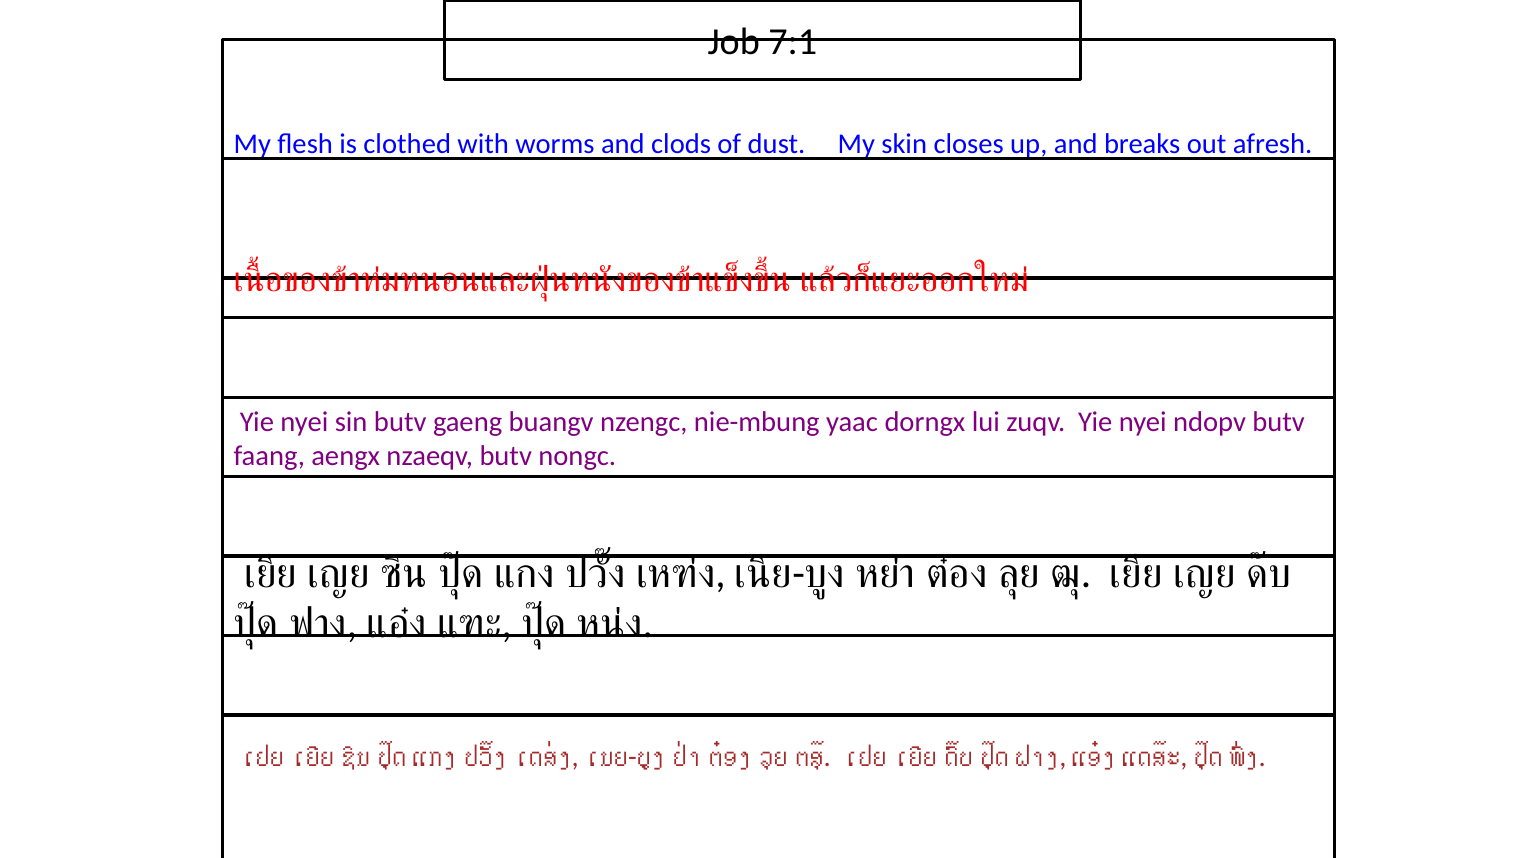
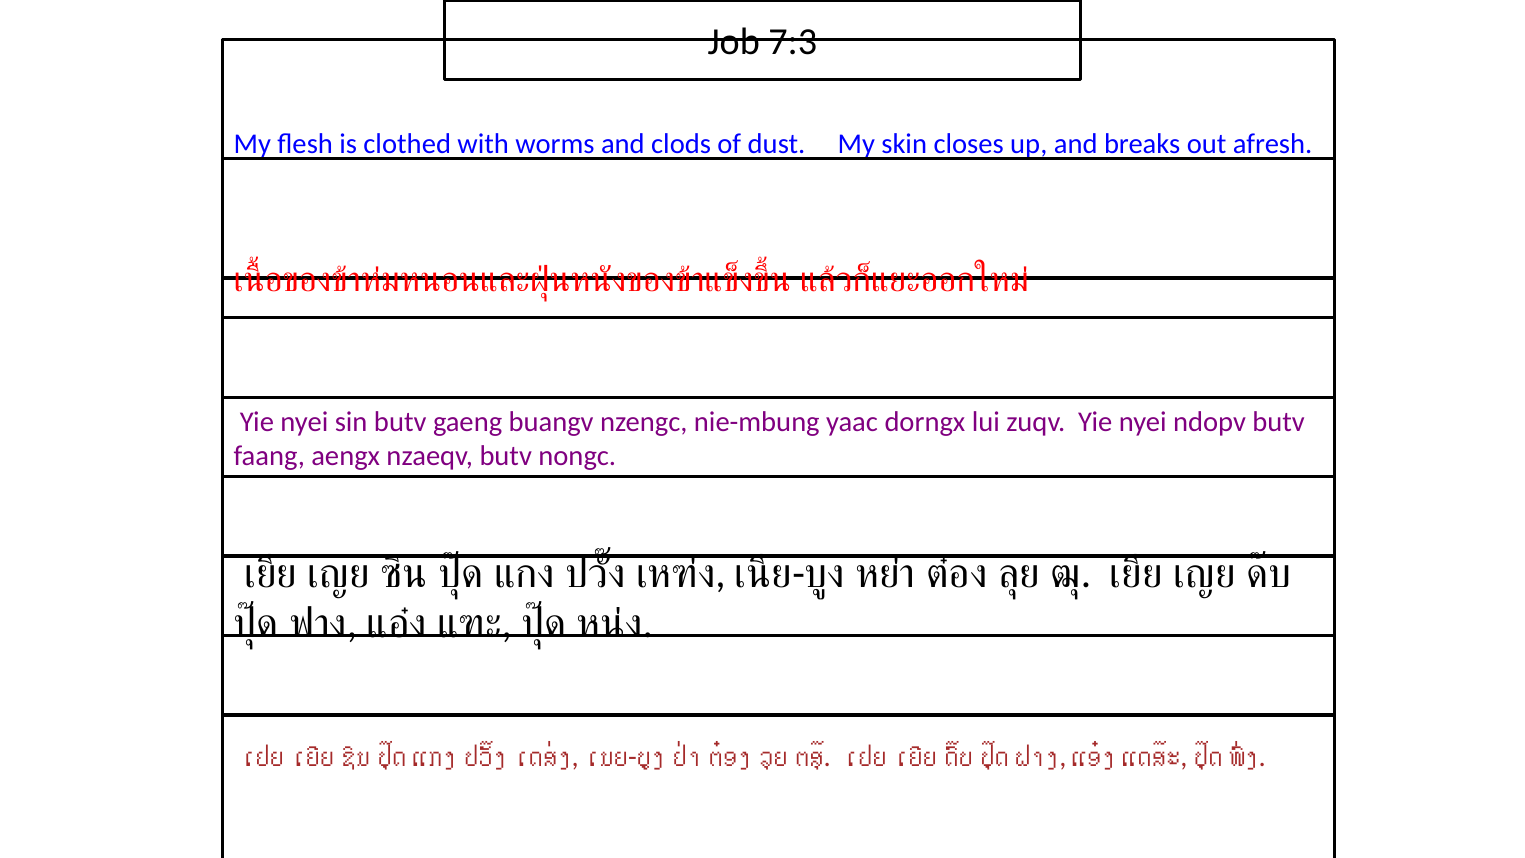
7:1: 7:1 -> 7:3
